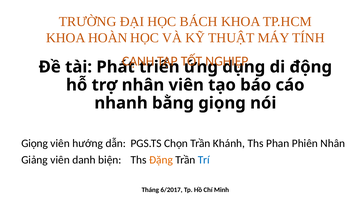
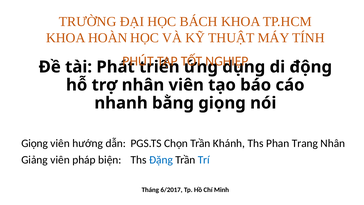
CẠNH: CẠNH -> PHÚT
Phiên: Phiên -> Trang
danh: danh -> pháp
Đặng colour: orange -> blue
